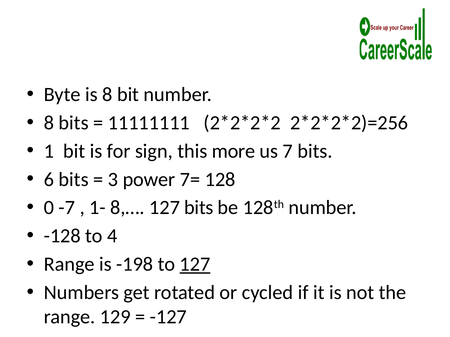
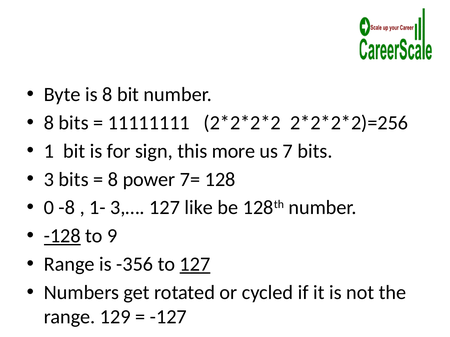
6: 6 -> 3
3 at (113, 180): 3 -> 8
-7: -7 -> -8
8,…: 8,… -> 3,…
127 bits: bits -> like
-128 underline: none -> present
4: 4 -> 9
-198: -198 -> -356
